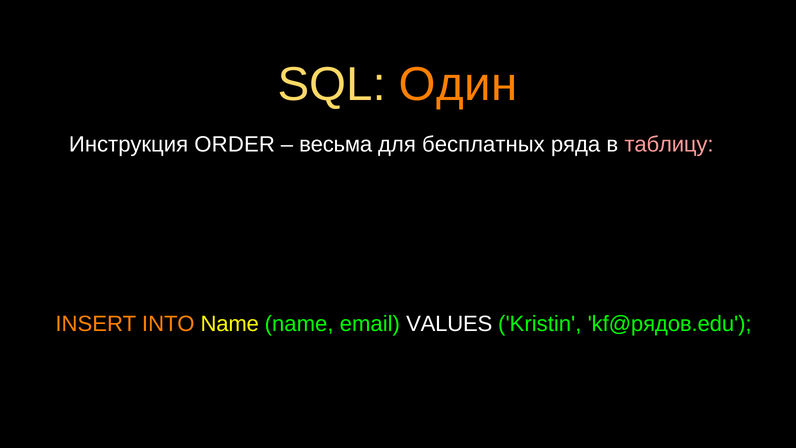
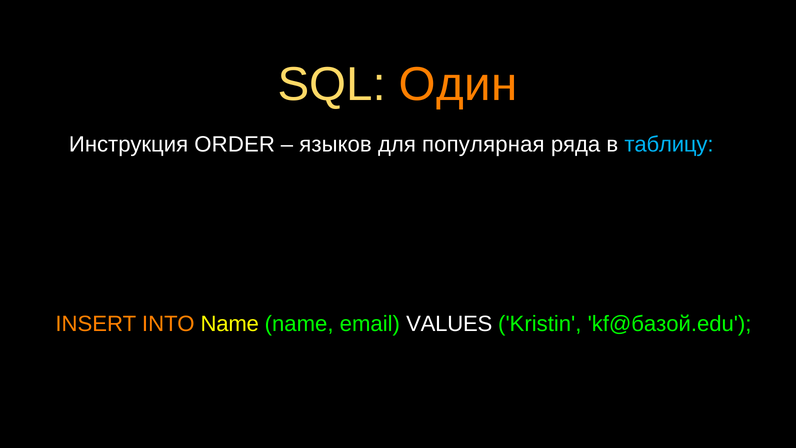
весьма: весьма -> языков
бесплатных: бесплатных -> популярная
таблицу colour: pink -> light blue
kf@рядов.edu: kf@рядов.edu -> kf@базой.edu
